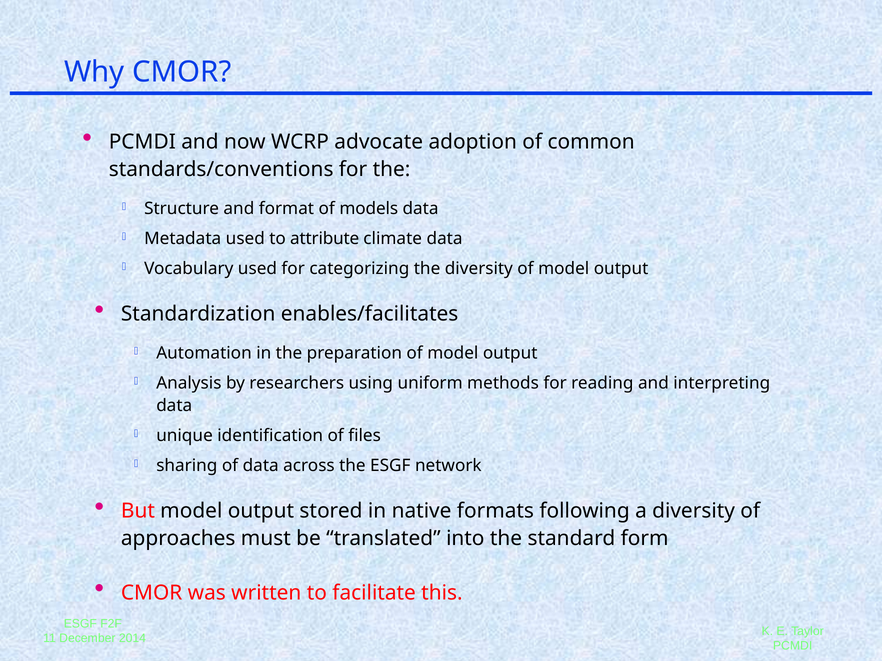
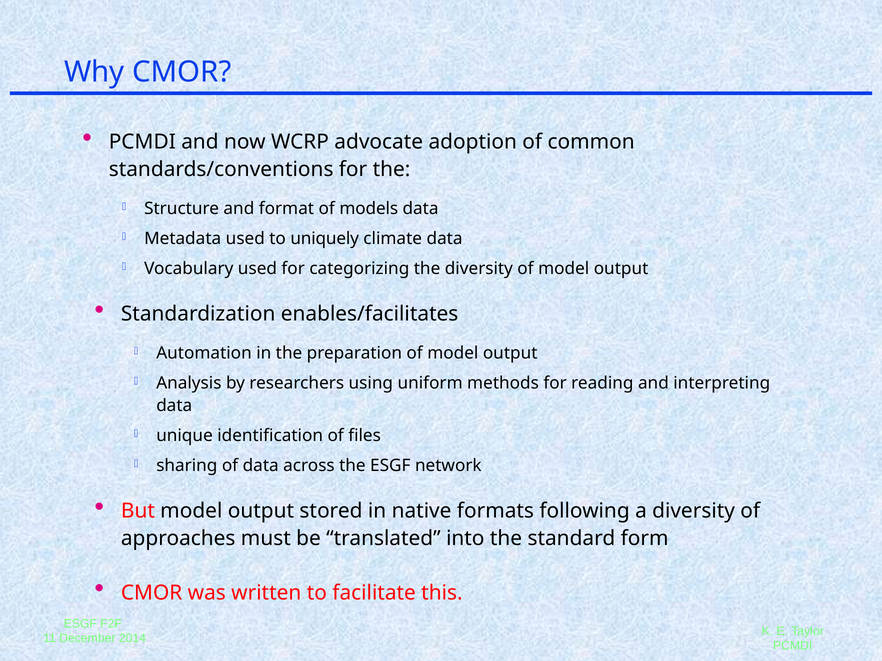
attribute: attribute -> uniquely
